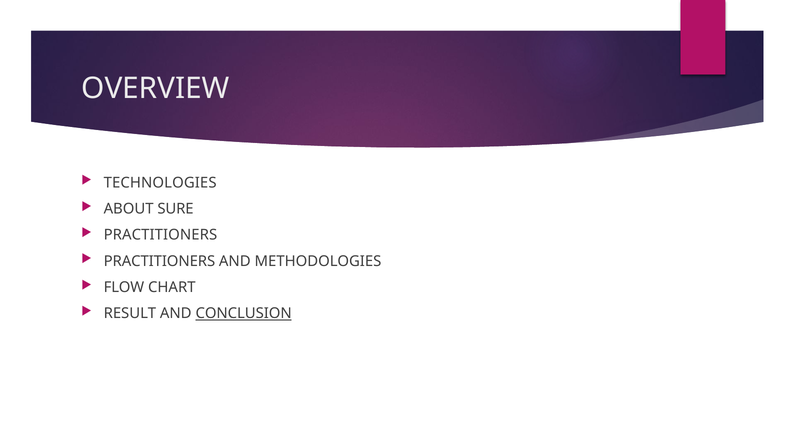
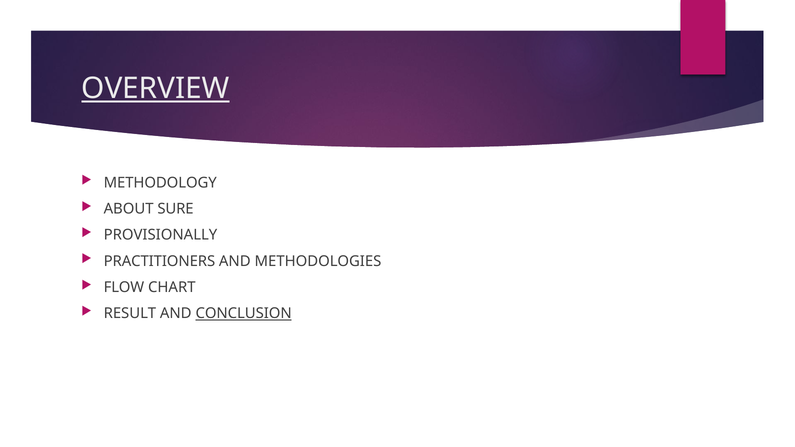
OVERVIEW underline: none -> present
TECHNOLOGIES: TECHNOLOGIES -> METHODOLOGY
PRACTITIONERS at (160, 235): PRACTITIONERS -> PROVISIONALLY
